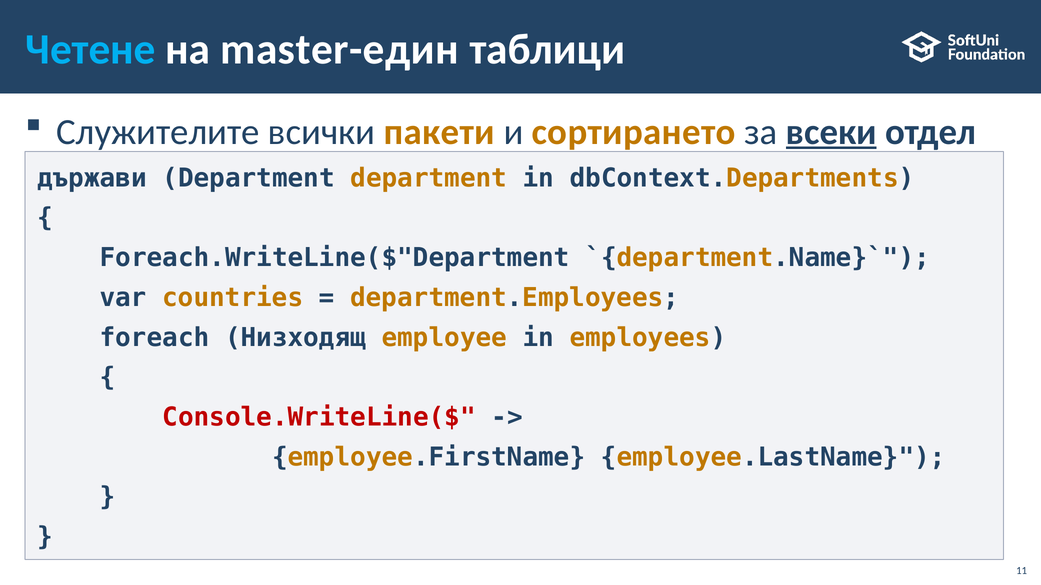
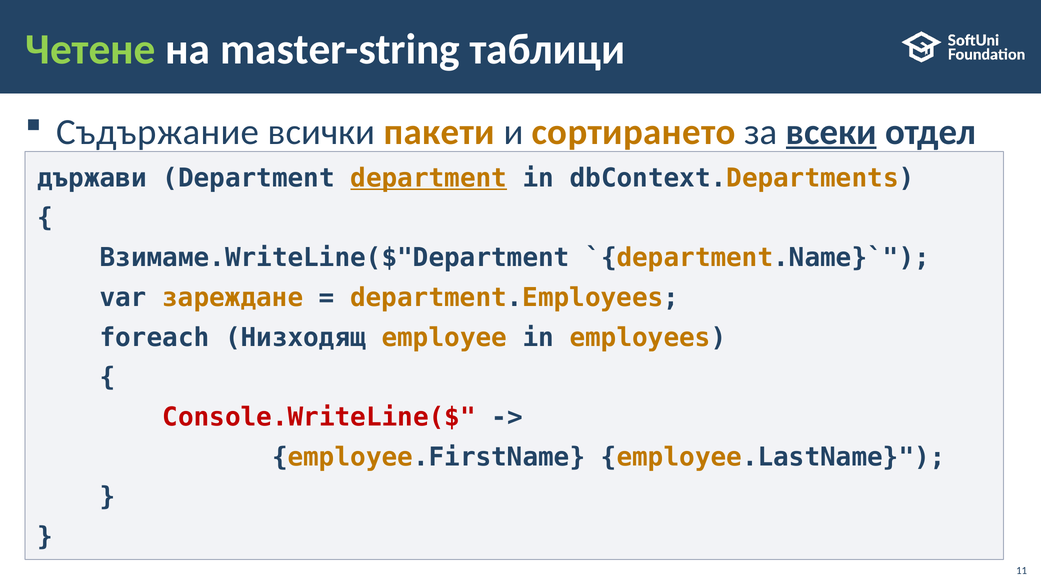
Четене colour: light blue -> light green
master-един: master-един -> master-string
Служителите: Служителите -> Съдържание
department at (429, 178) underline: none -> present
Foreach.WriteLine($"Department: Foreach.WriteLine($"Department -> Взимаме.WriteLine($"Department
countries: countries -> зареждане
